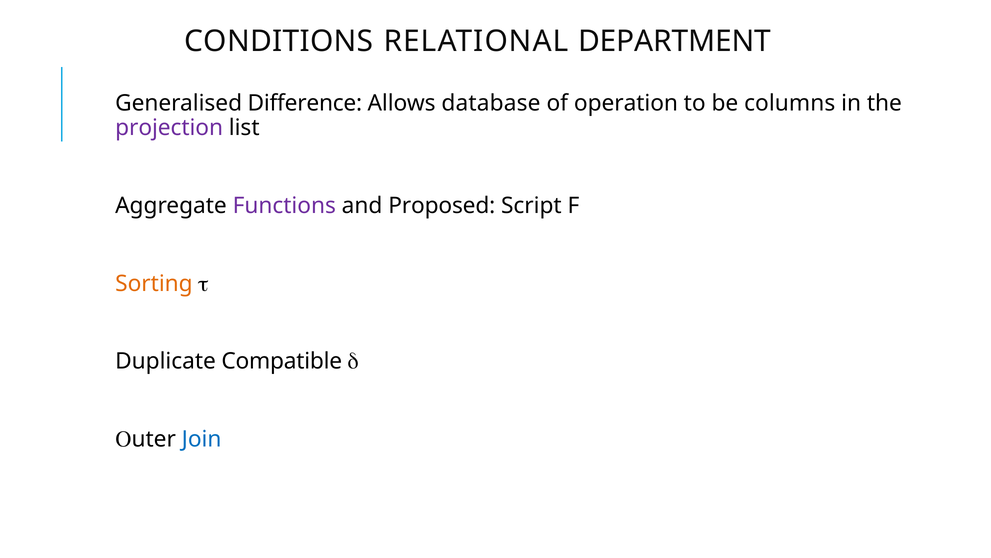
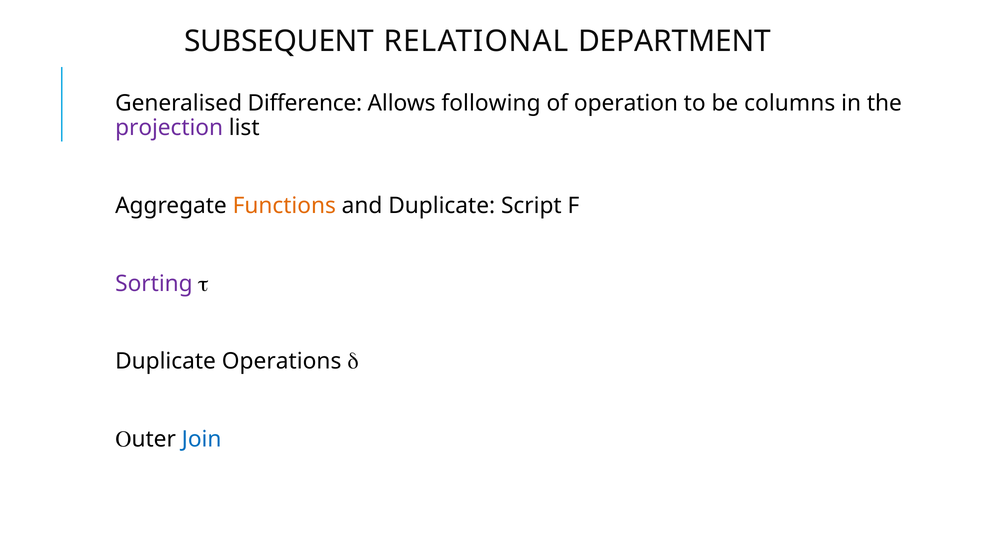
CONDITIONS: CONDITIONS -> SUBSEQUENT
database: database -> following
Functions colour: purple -> orange
and Proposed: Proposed -> Duplicate
Sorting colour: orange -> purple
Compatible: Compatible -> Operations
